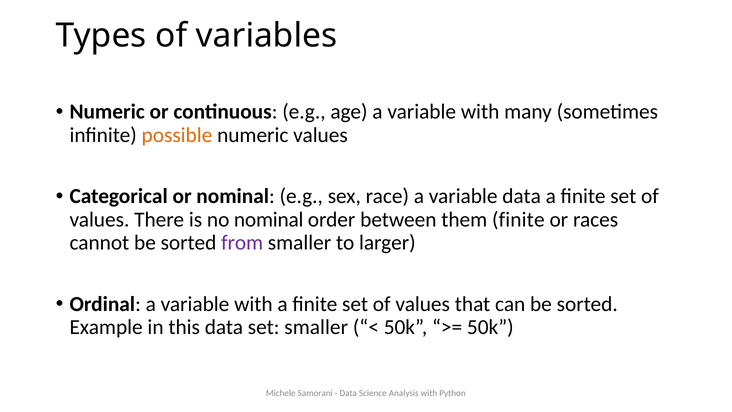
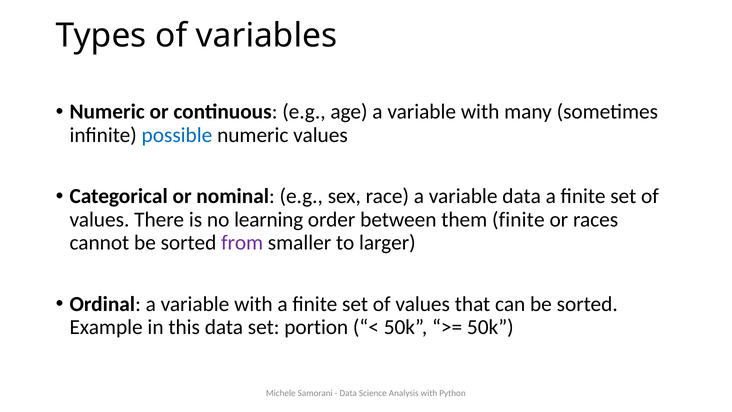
possible colour: orange -> blue
no nominal: nominal -> learning
set smaller: smaller -> portion
